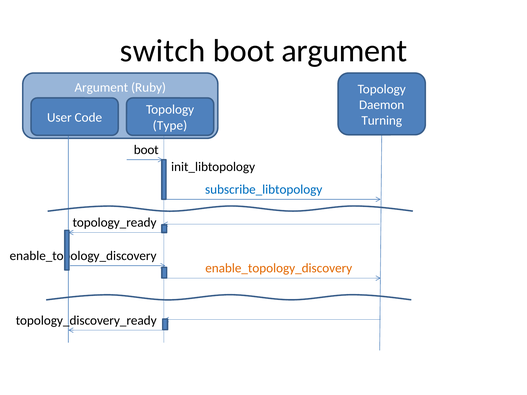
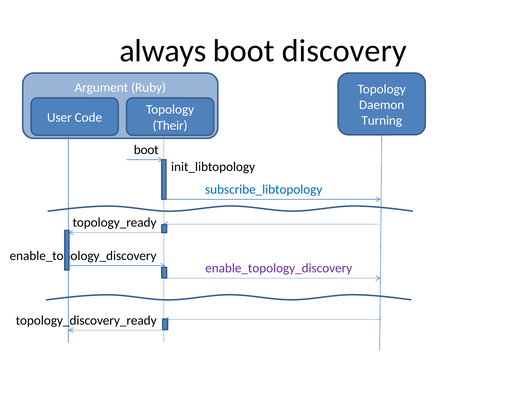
switch: switch -> always
boot argument: argument -> discovery
Type: Type -> Their
enable_topology_discovery at (279, 268) colour: orange -> purple
